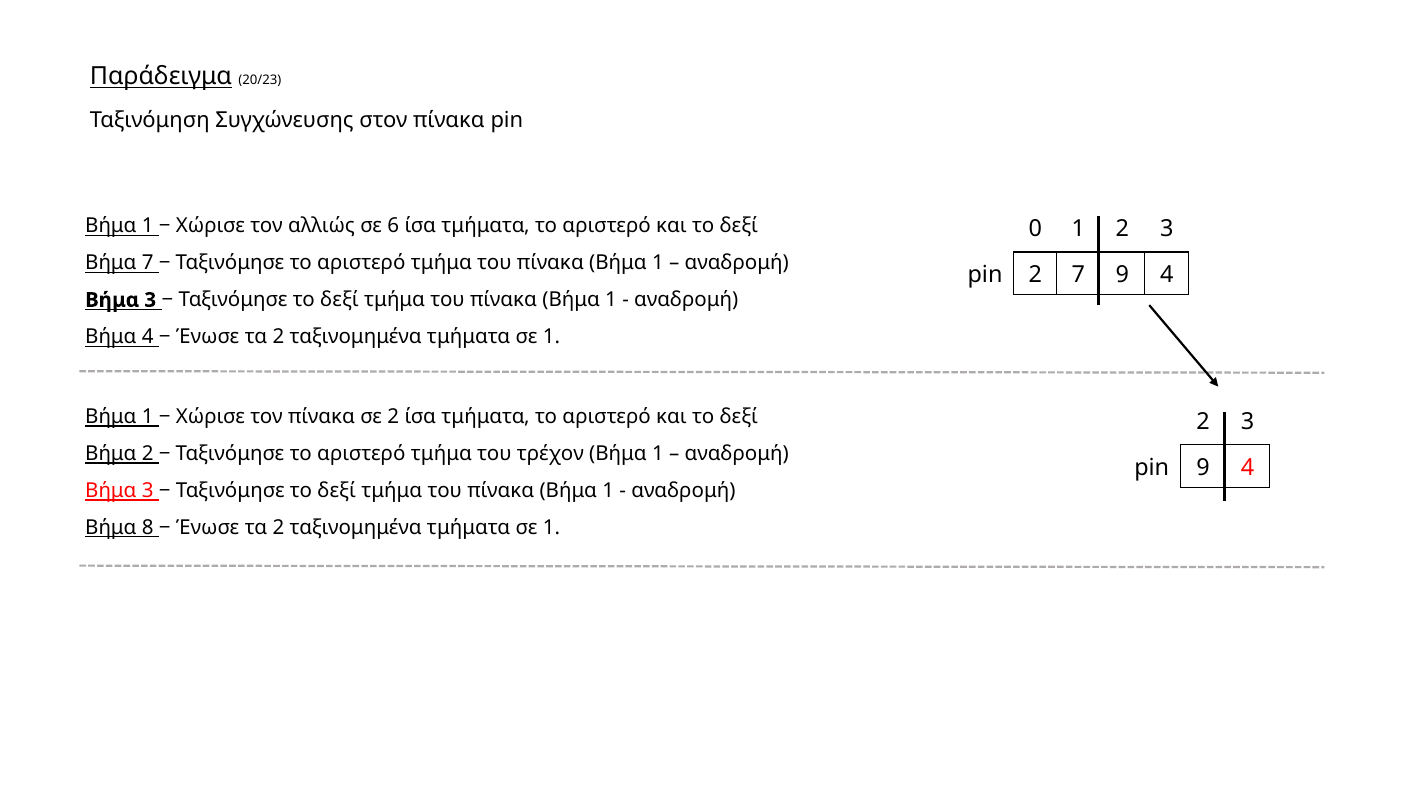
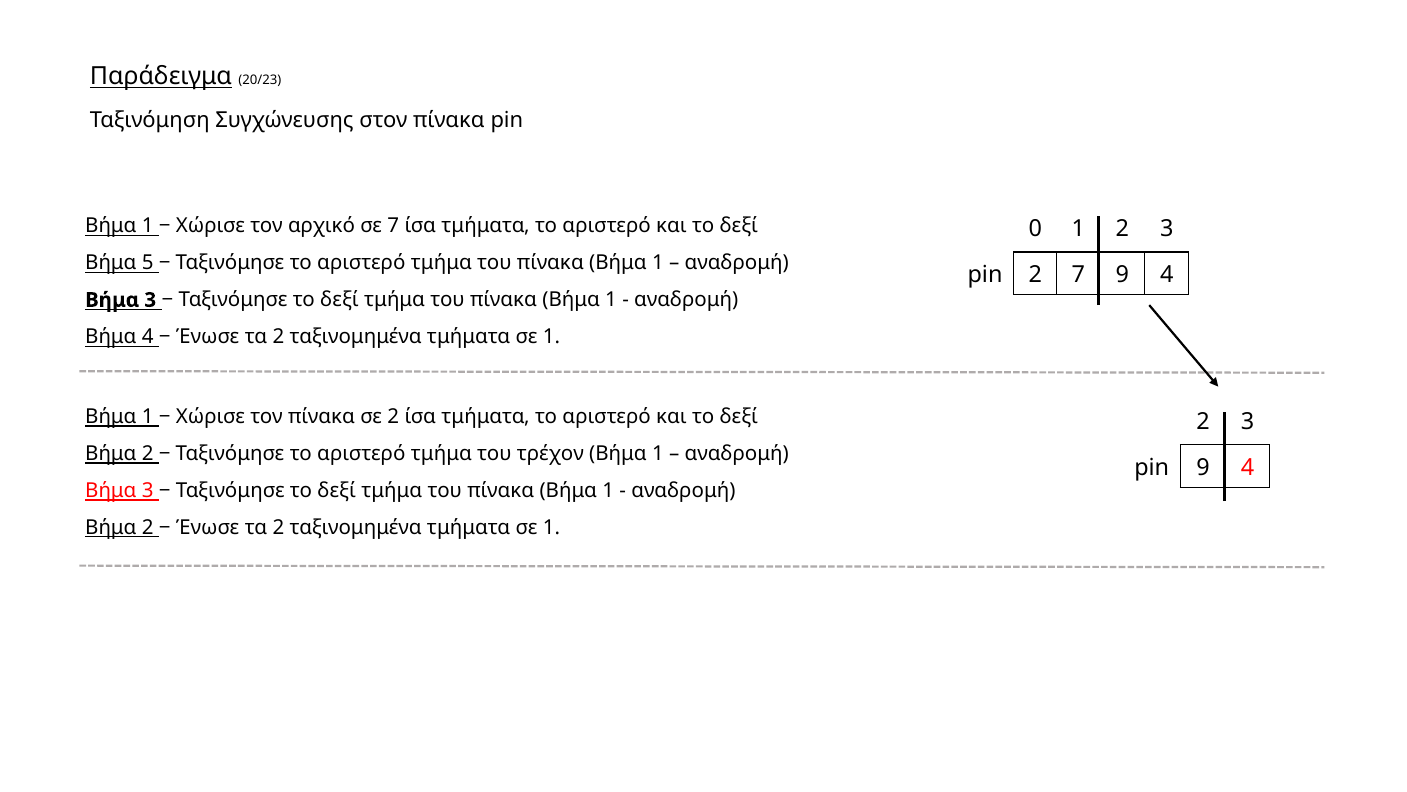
αλλιώς: αλλιώς -> αρχικό
σε 6: 6 -> 7
Βήμα 7: 7 -> 5
8 at (148, 527): 8 -> 2
